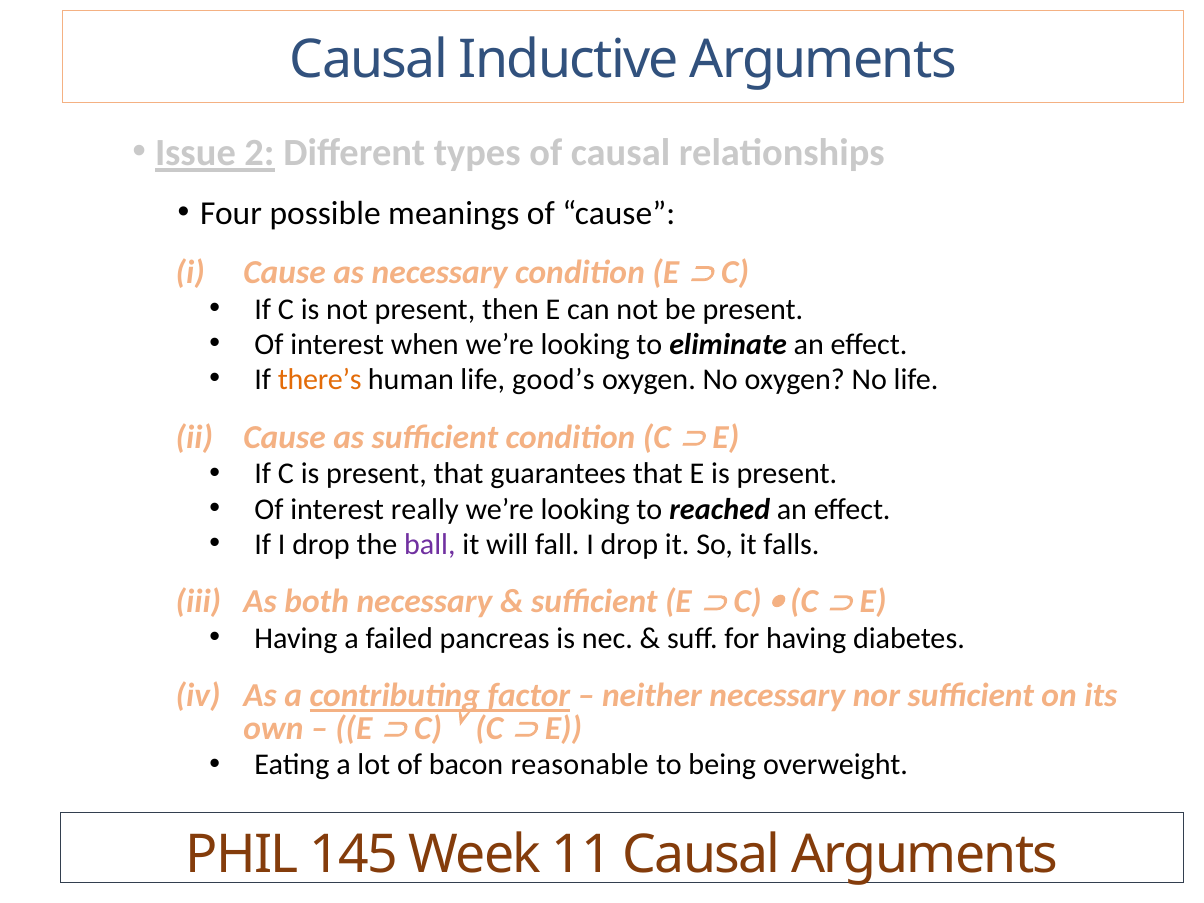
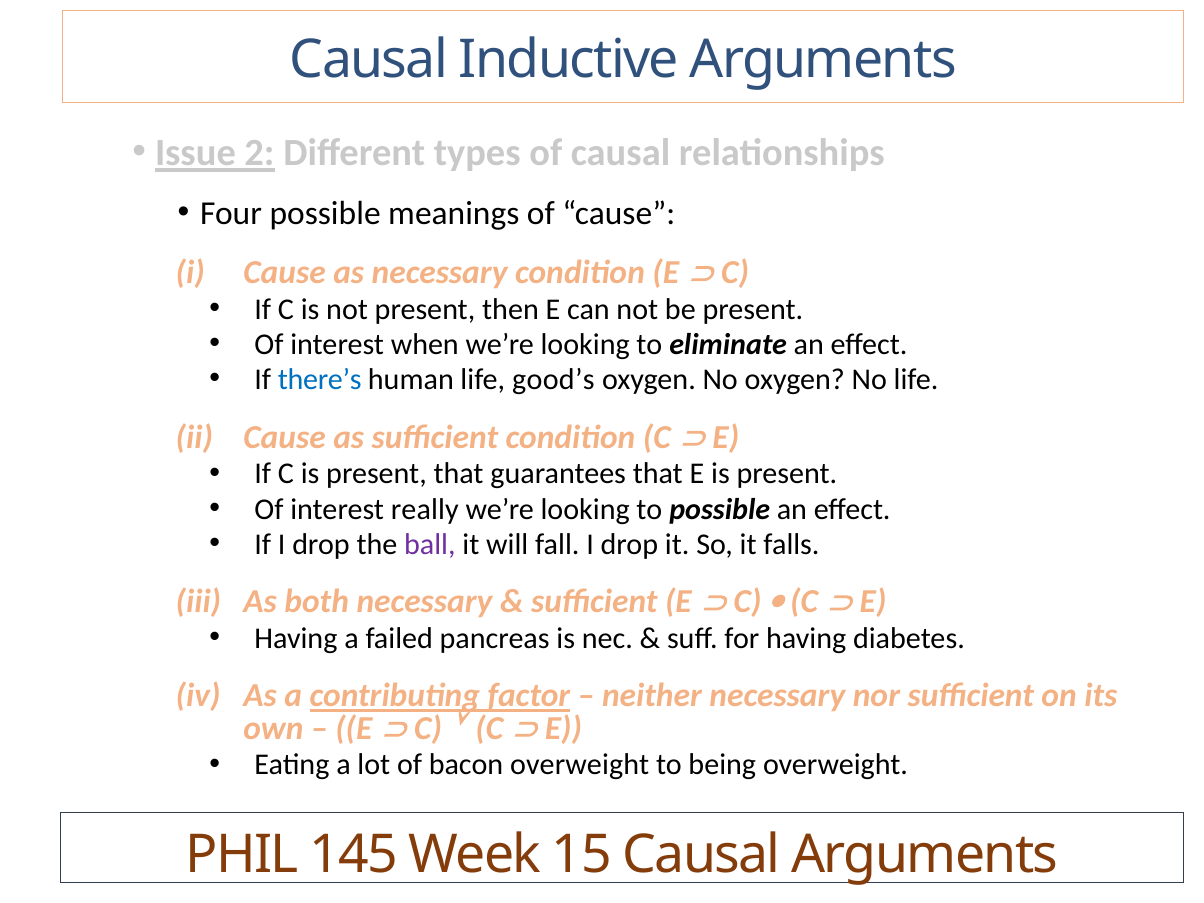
there’s colour: orange -> blue
to reached: reached -> possible
bacon reasonable: reasonable -> overweight
11: 11 -> 15
